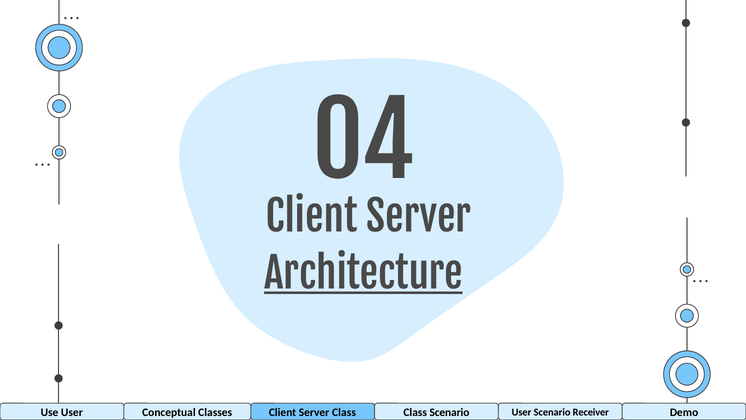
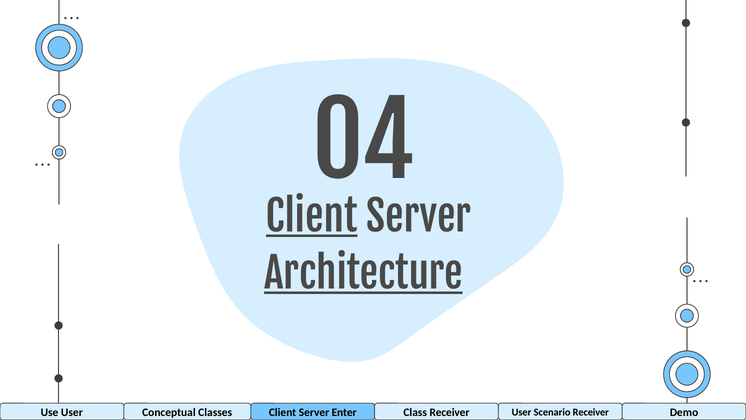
Client at (312, 218) underline: none -> present
Server Class: Class -> Enter
Class Scenario: Scenario -> Receiver
